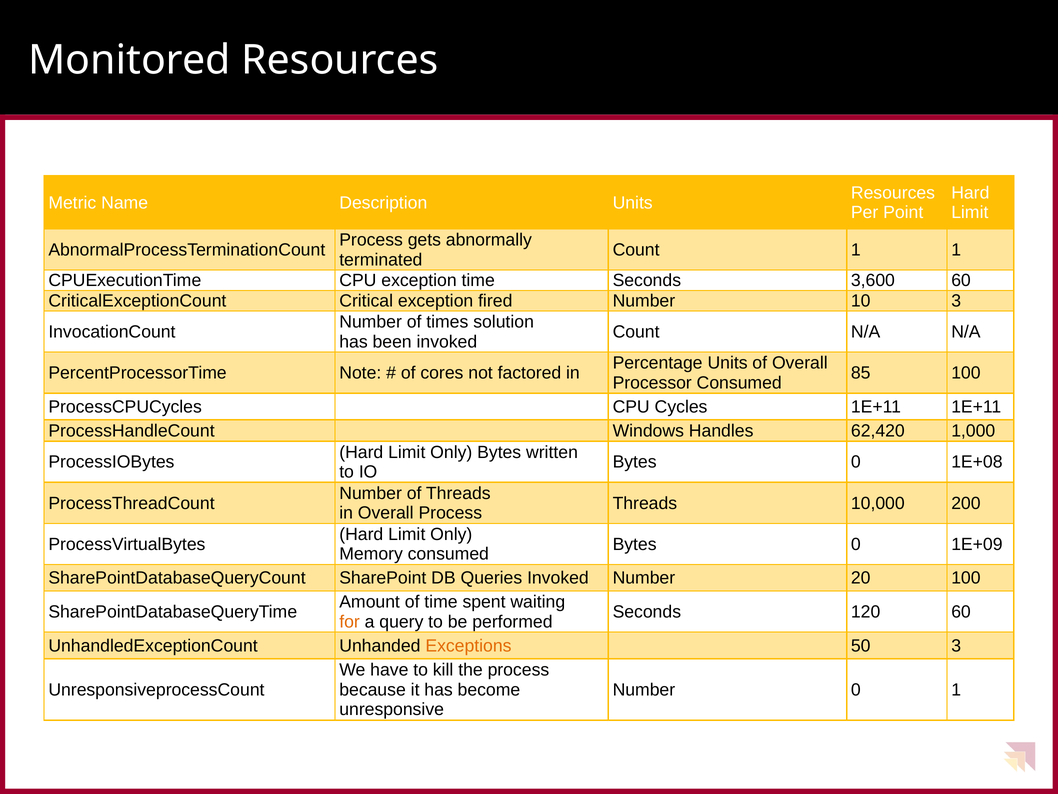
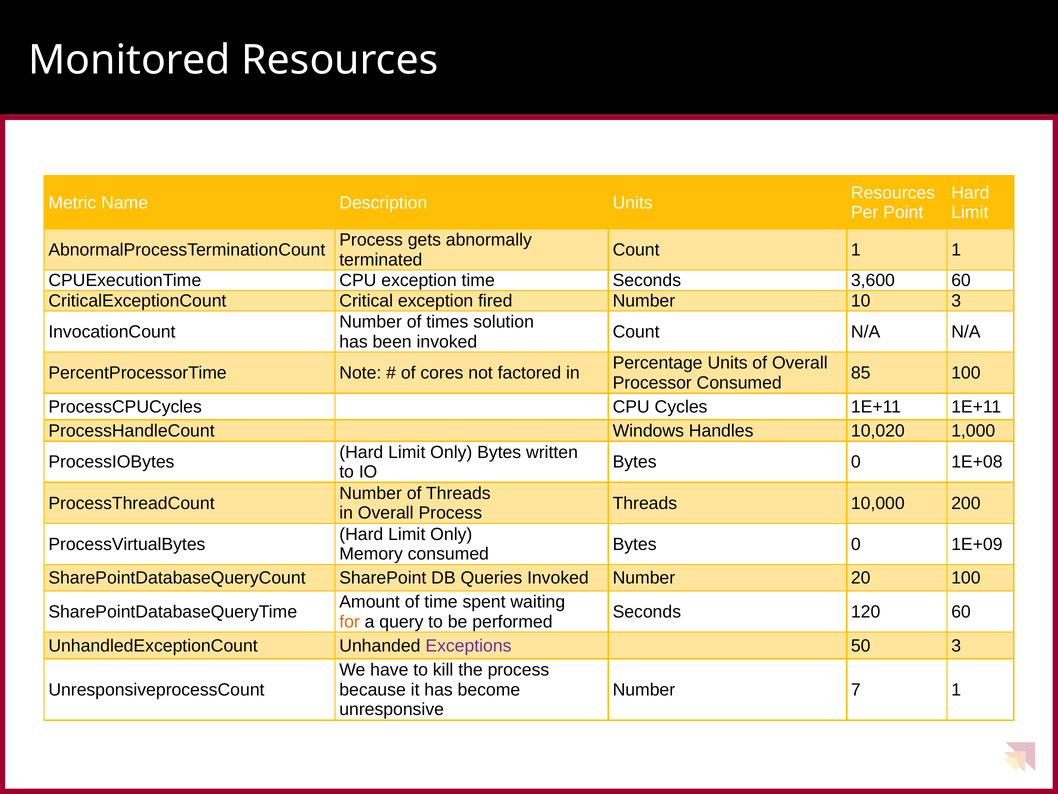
62,420: 62,420 -> 10,020
Exceptions colour: orange -> purple
Number 0: 0 -> 7
